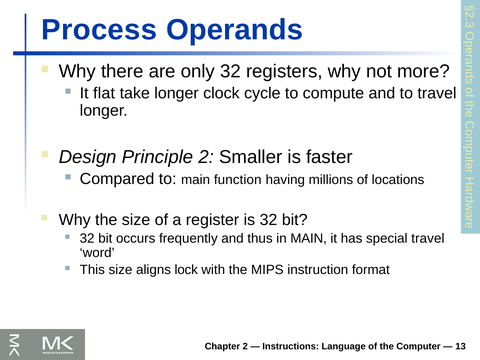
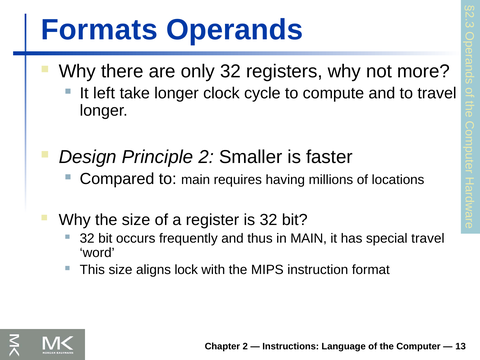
Process: Process -> Formats
flat: flat -> left
function: function -> requires
